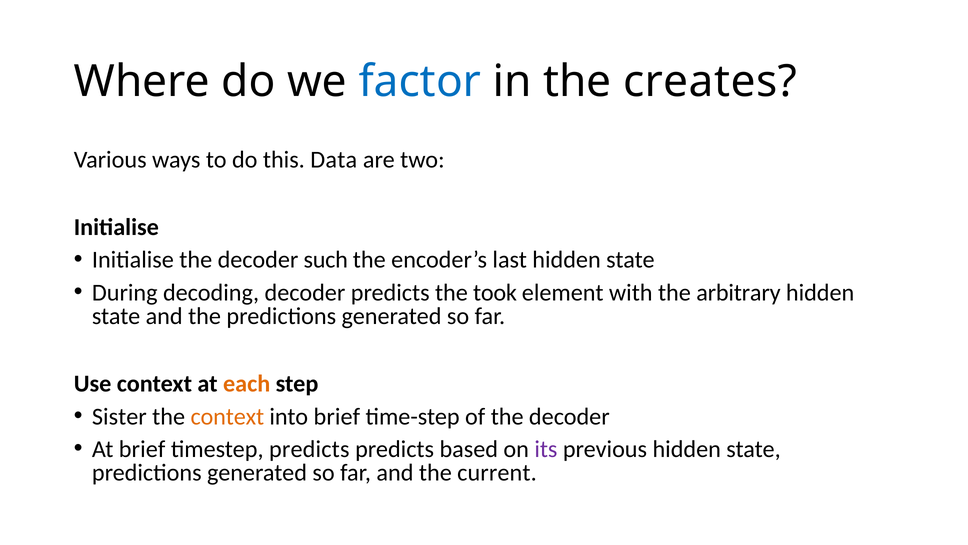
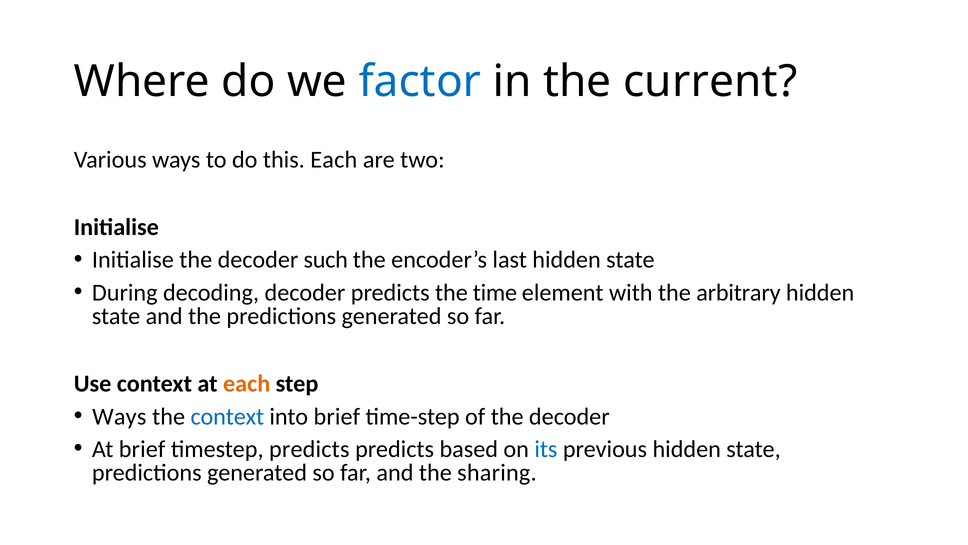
creates: creates -> current
this Data: Data -> Each
took: took -> time
Sister at (119, 416): Sister -> Ways
context at (227, 416) colour: orange -> blue
its colour: purple -> blue
current: current -> sharing
